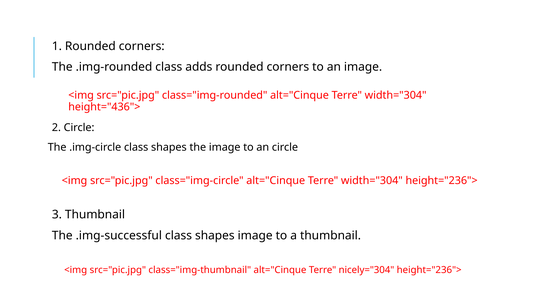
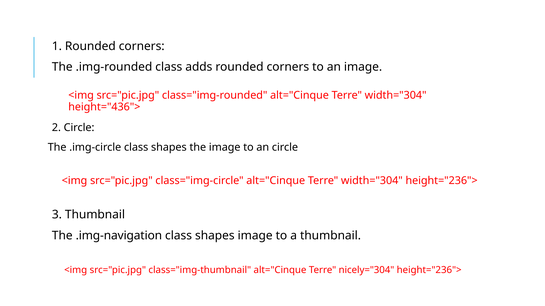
.img-successful: .img-successful -> .img-navigation
